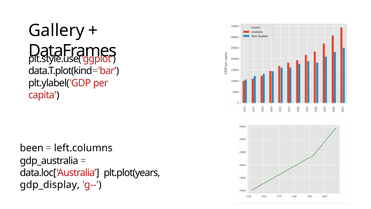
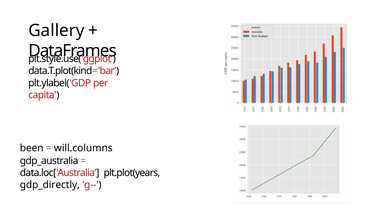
left.columns: left.columns -> will.columns
gdp_display: gdp_display -> gdp_directly
